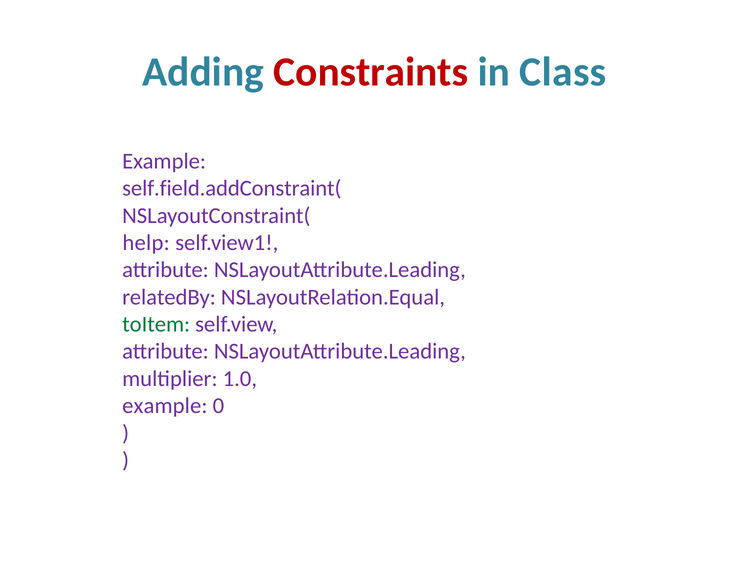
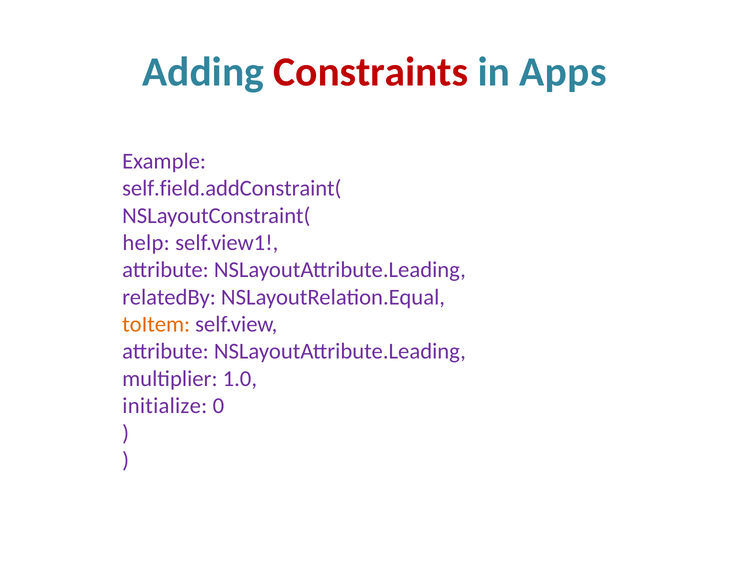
Class: Class -> Apps
toItem colour: green -> orange
example at (165, 406): example -> initialize
